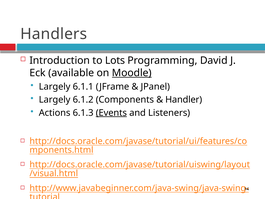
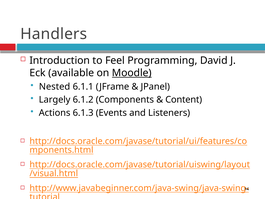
Lots: Lots -> Feel
Largely at (55, 86): Largely -> Nested
Handler: Handler -> Content
Events underline: present -> none
